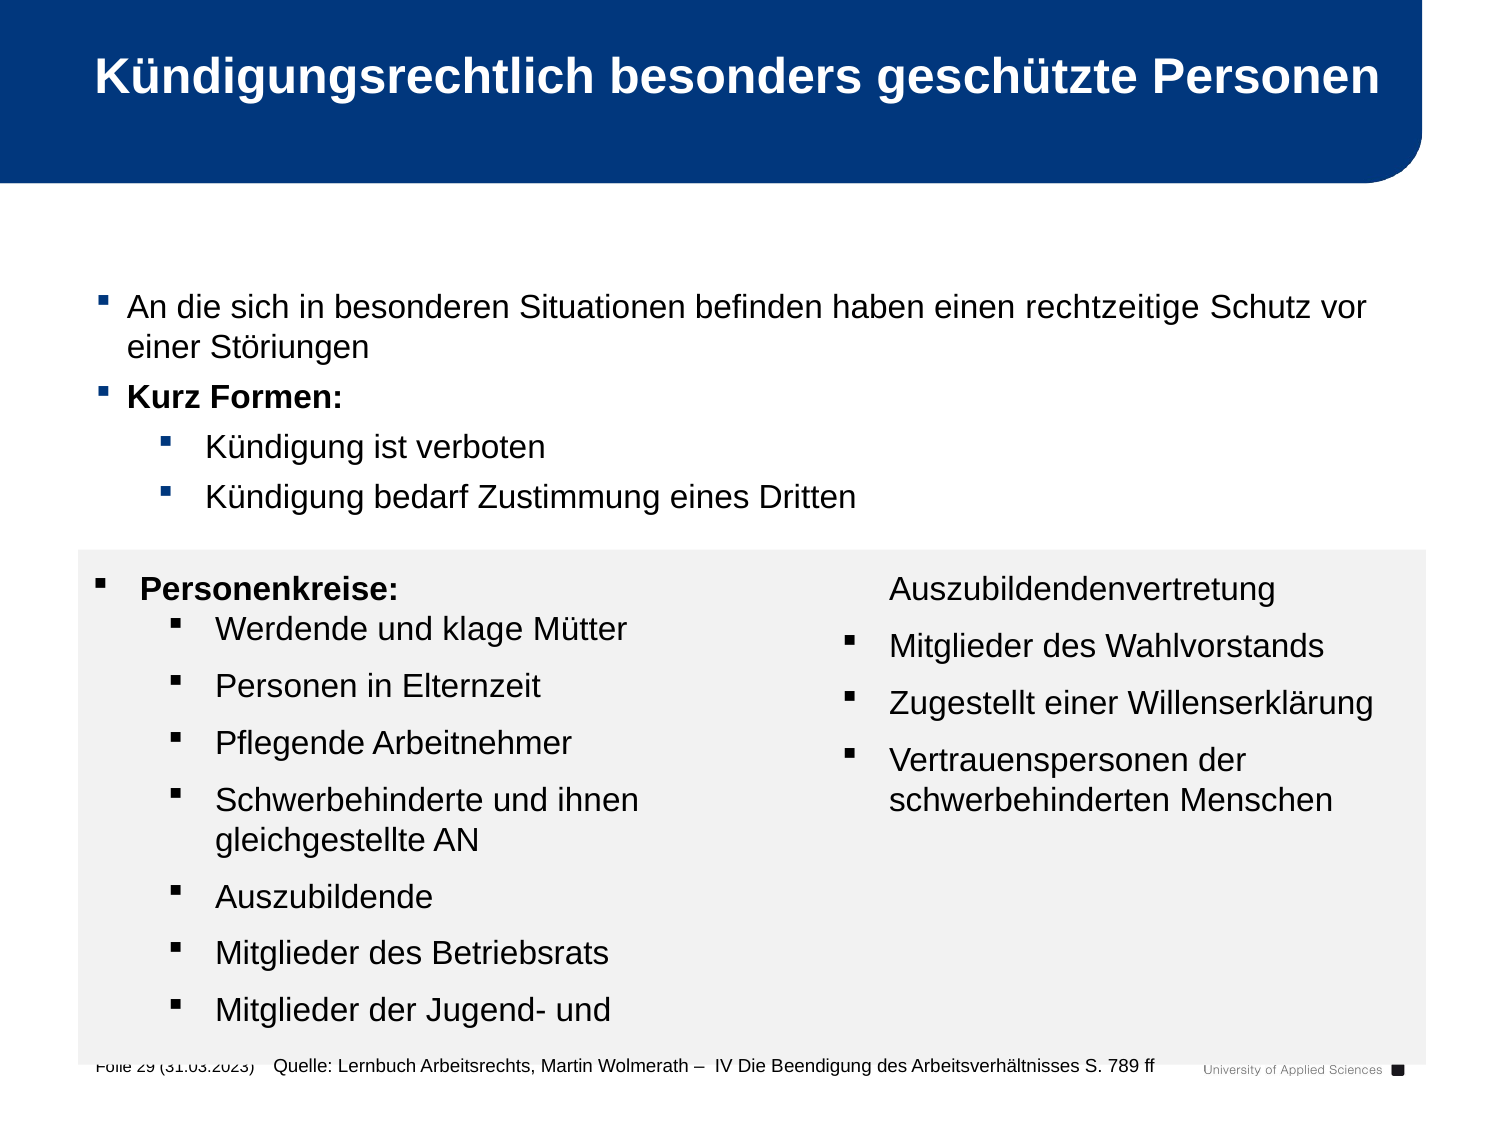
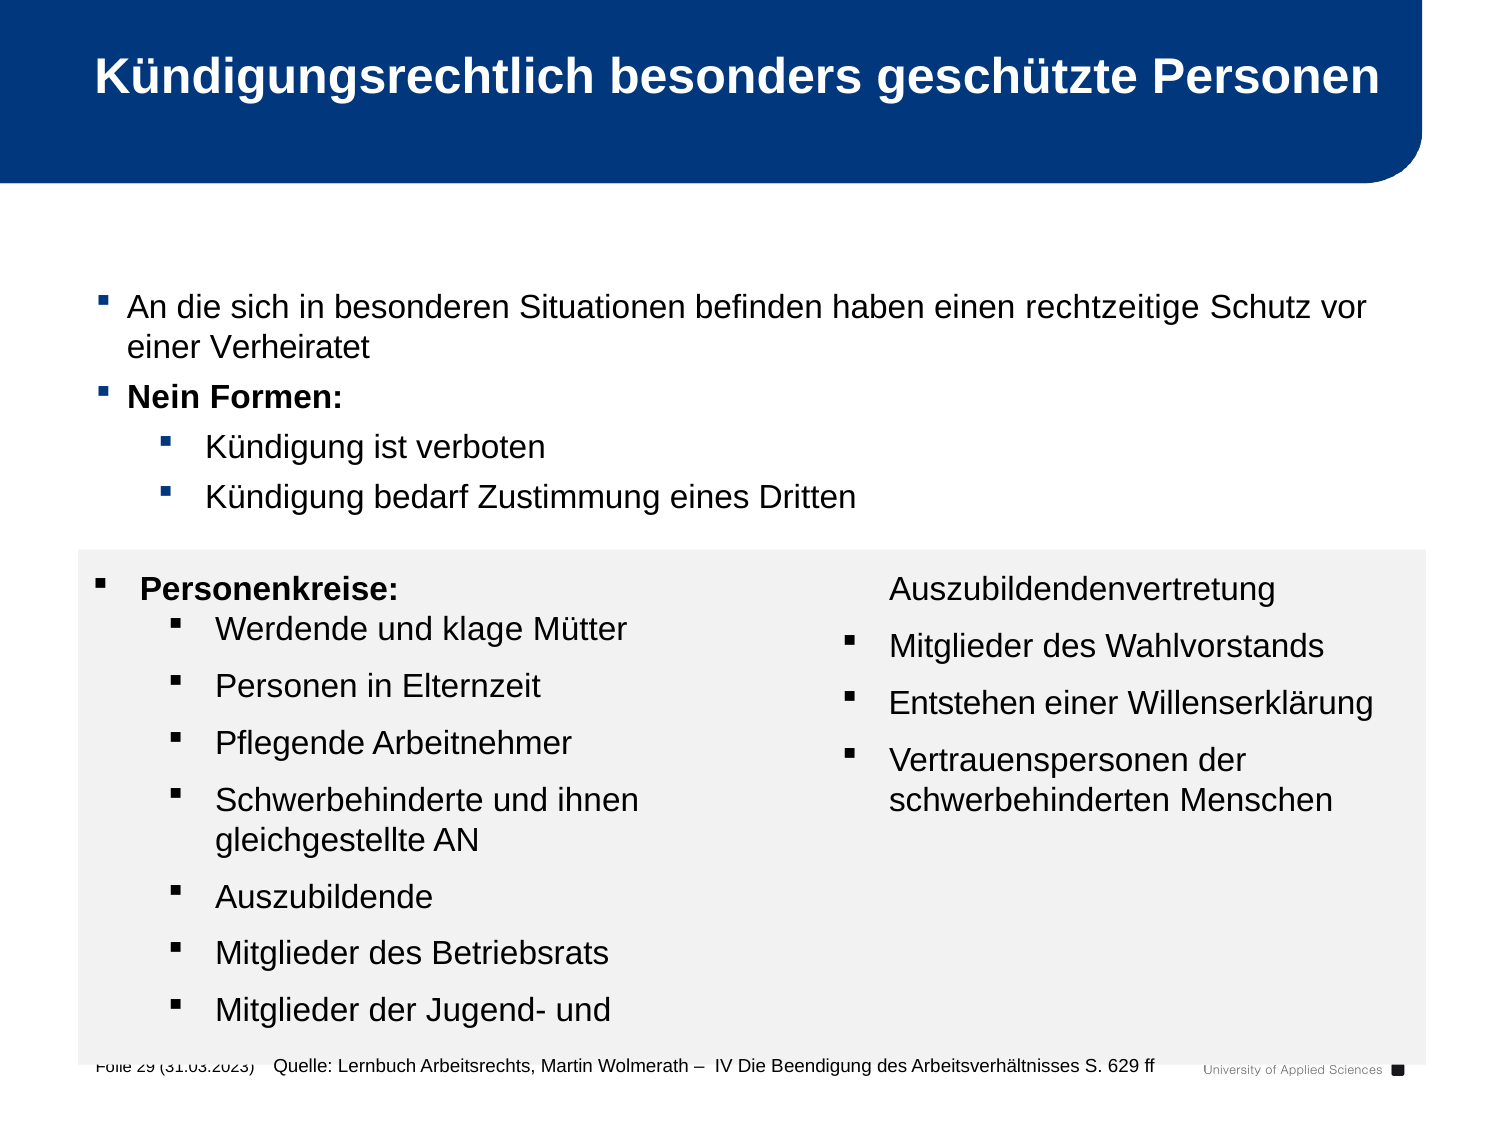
Störiungen: Störiungen -> Verheiratet
Kurz: Kurz -> Nein
Zugestellt: Zugestellt -> Entstehen
789: 789 -> 629
